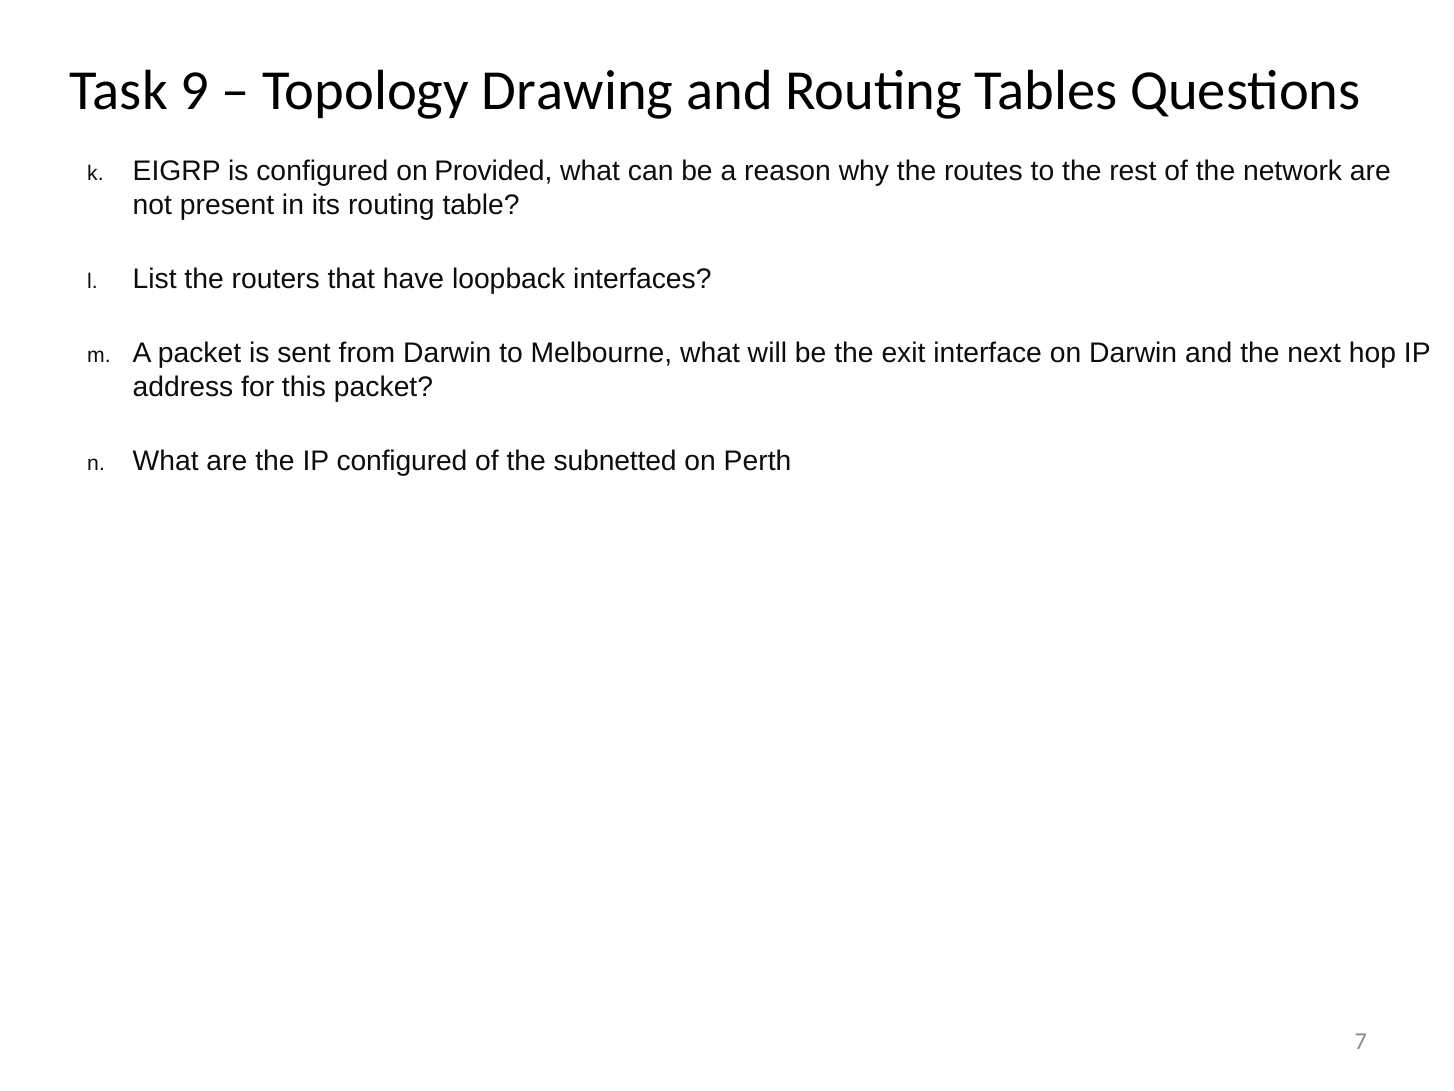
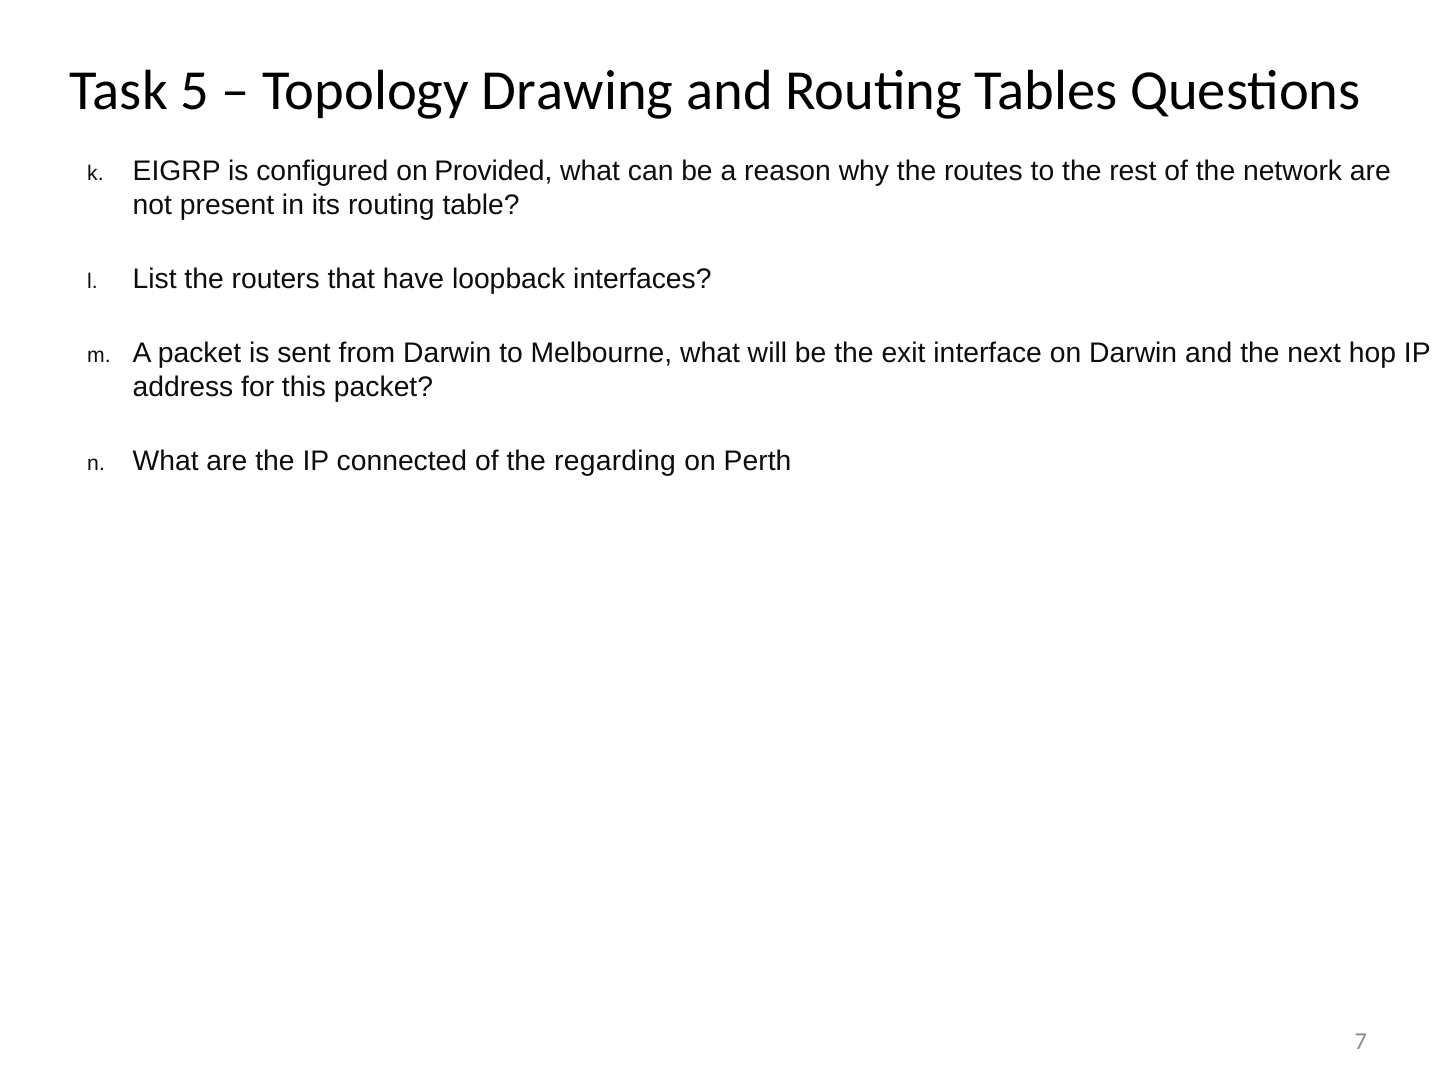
9: 9 -> 5
IP configured: configured -> connected
subnetted: subnetted -> regarding
